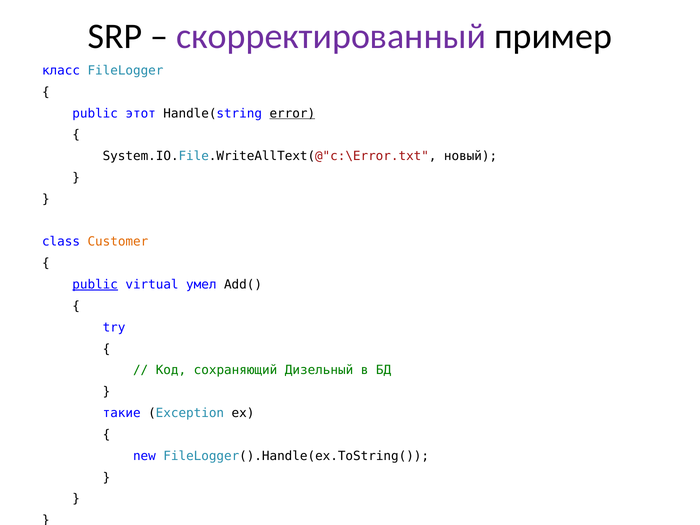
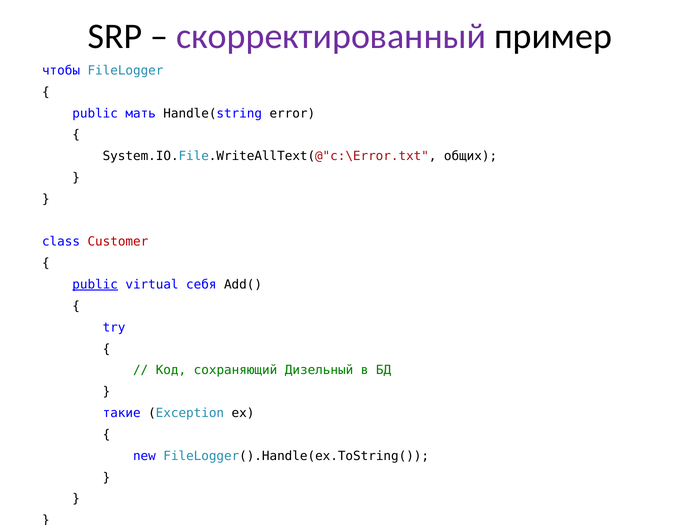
класс: класс -> чтобы
этот: этот -> мать
error underline: present -> none
новый: новый -> общих
Customer colour: orange -> red
умел: умел -> себя
